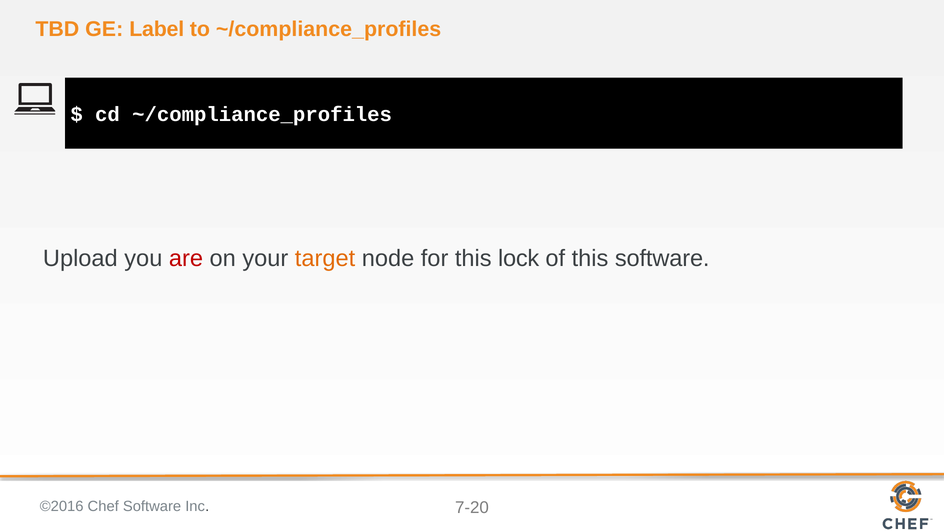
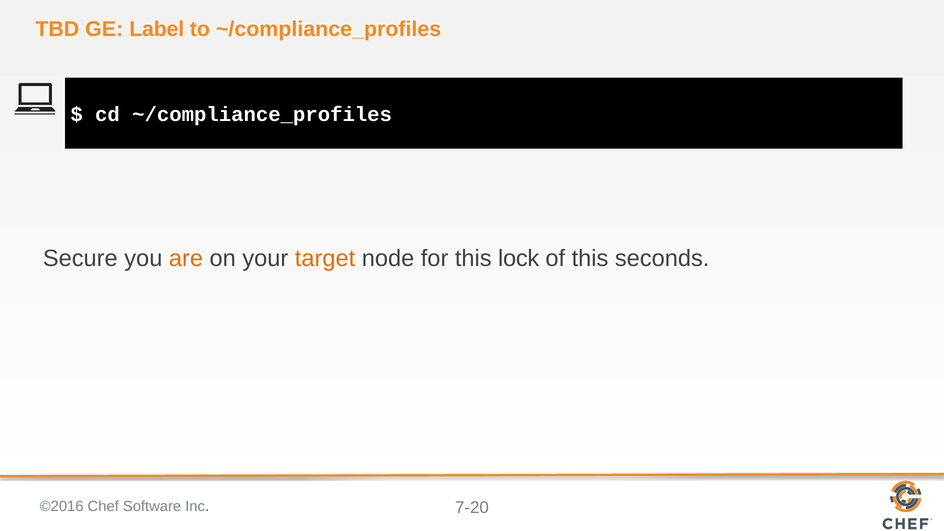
Upload: Upload -> Secure
are colour: red -> orange
this software: software -> seconds
